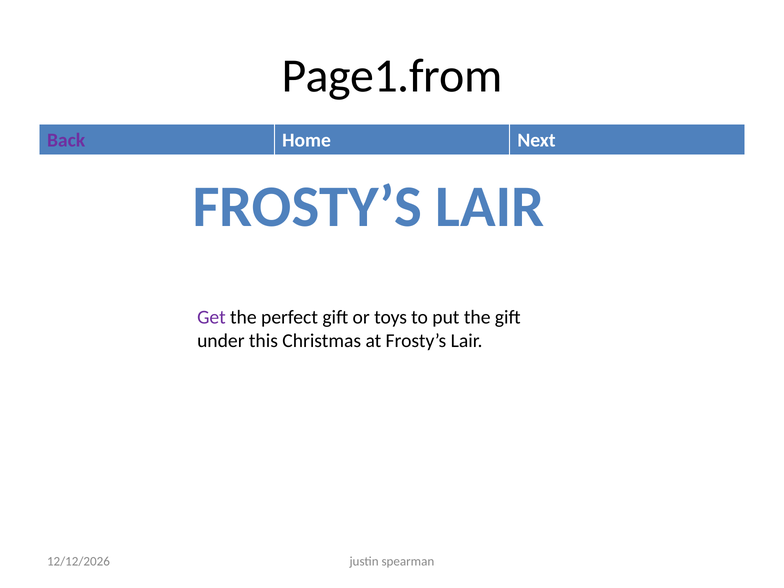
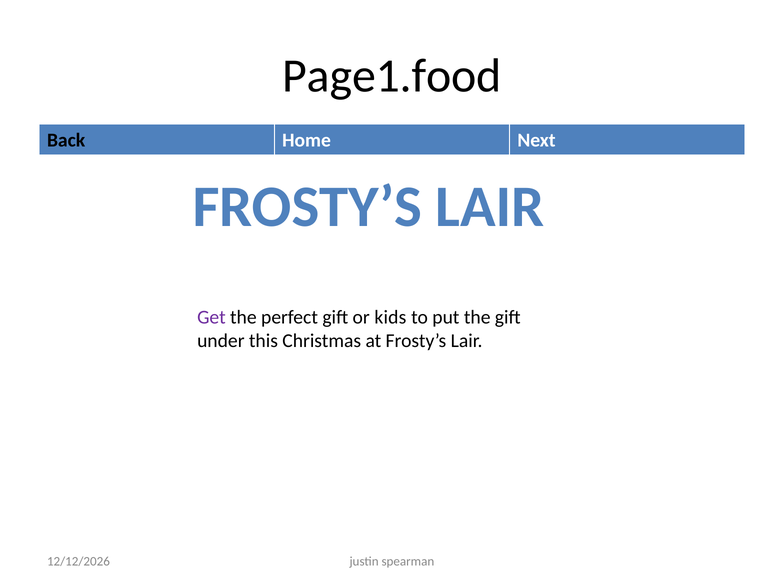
Page1.from: Page1.from -> Page1.food
Back colour: purple -> black
toys: toys -> kids
